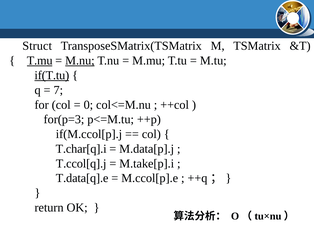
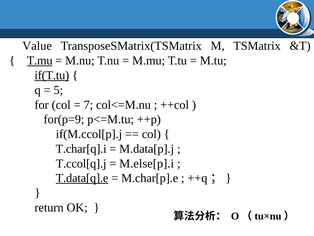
Struct: Struct -> Value
M.nu underline: present -> none
7: 7 -> 5
0: 0 -> 7
for(p=3: for(p=3 -> for(p=9
M.take[p].i: M.take[p].i -> M.else[p].i
T.data[q].e underline: none -> present
M.ccol[p].e: M.ccol[p].e -> M.char[p].e
